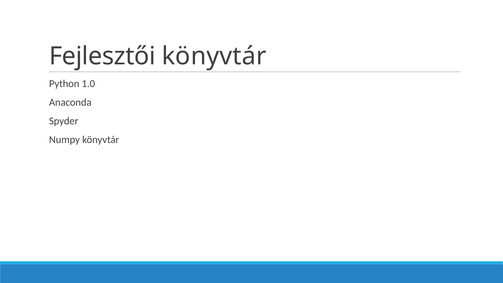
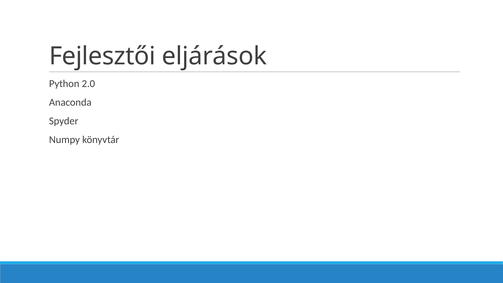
Fejlesztői könyvtár: könyvtár -> eljárások
1.0: 1.0 -> 2.0
